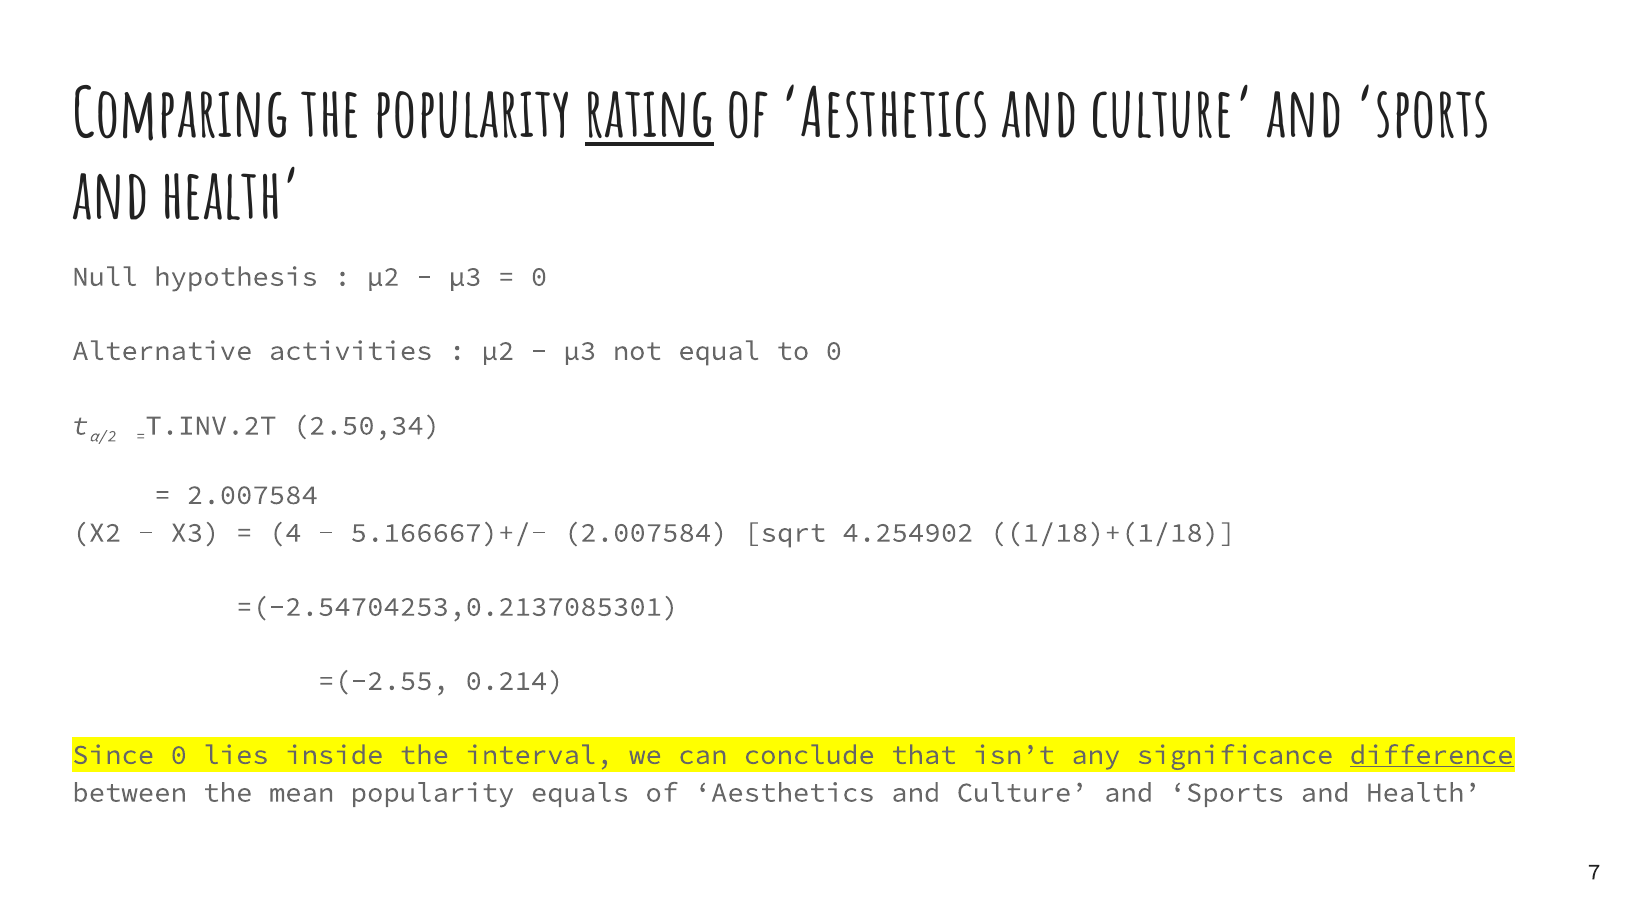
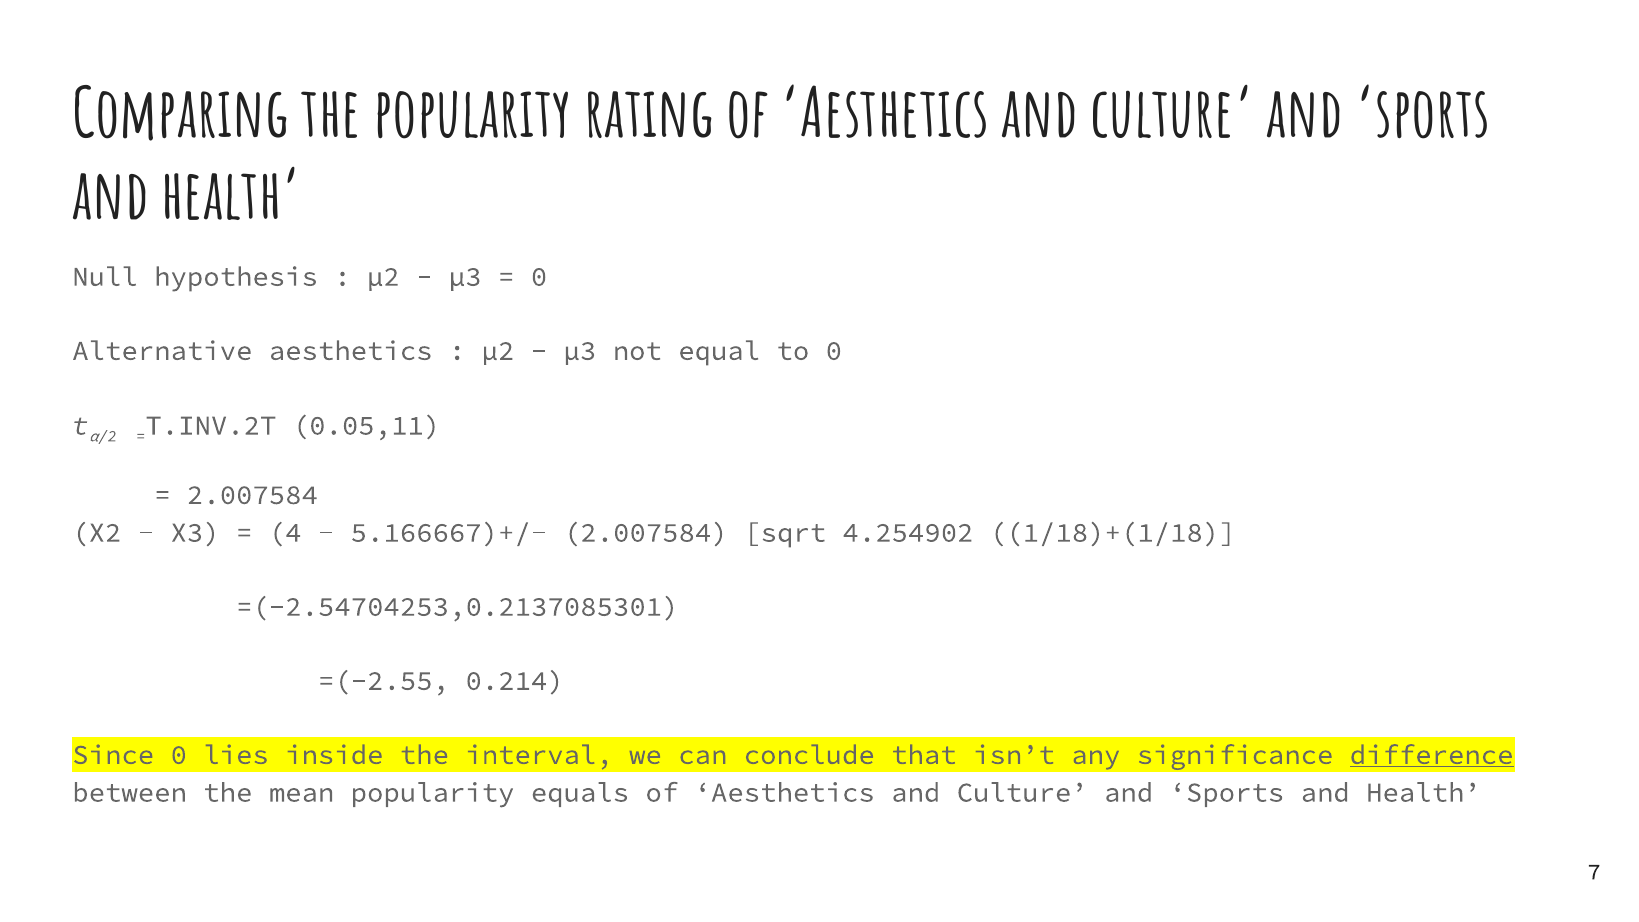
rating underline: present -> none
Alternative activities: activities -> aesthetics
2.50,34: 2.50,34 -> 0.05,11
